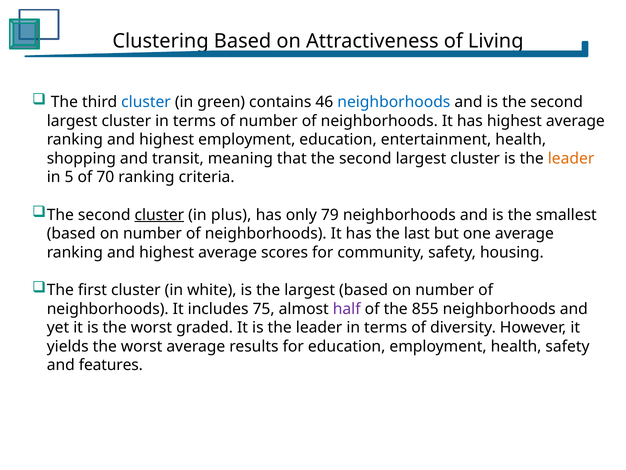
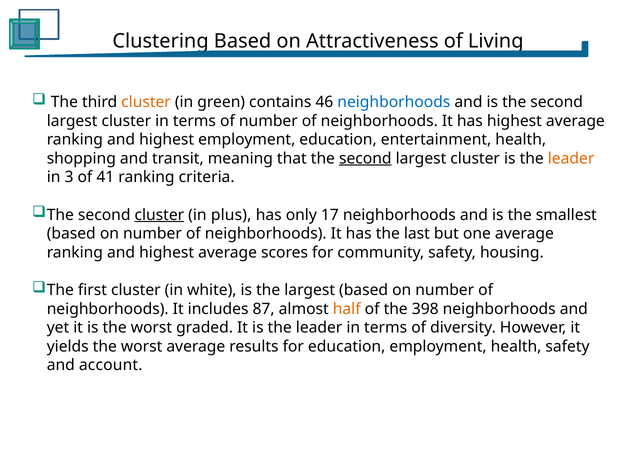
cluster at (146, 102) colour: blue -> orange
second at (365, 158) underline: none -> present
5: 5 -> 3
70: 70 -> 41
79: 79 -> 17
75: 75 -> 87
half colour: purple -> orange
855: 855 -> 398
features: features -> account
